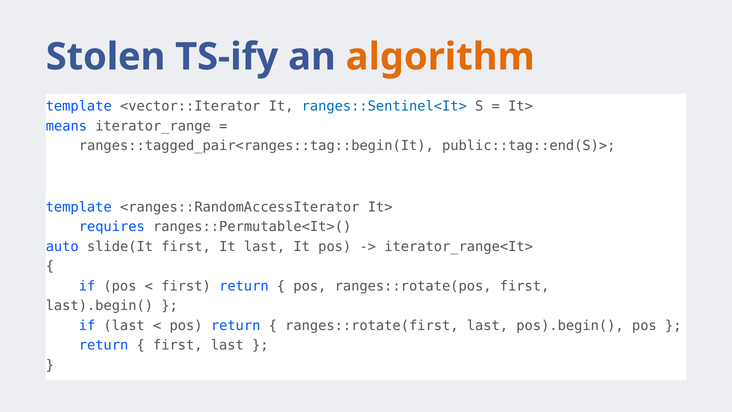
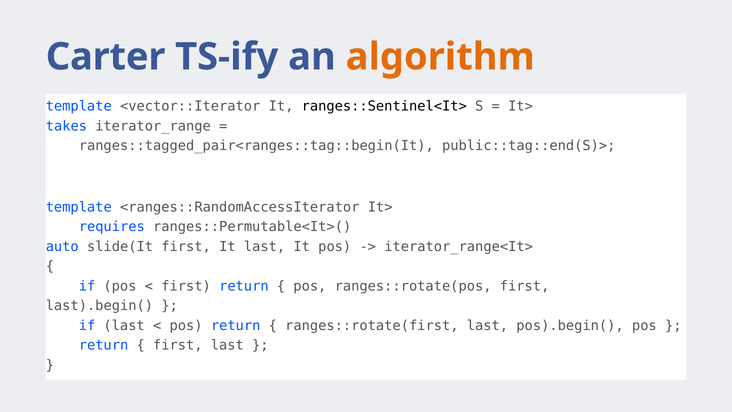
Stolen: Stolen -> Carter
ranges::Sentinel<It> colour: blue -> black
means: means -> takes
